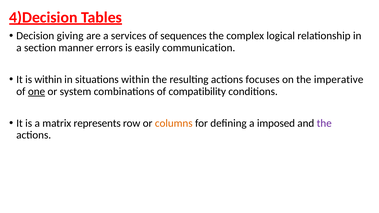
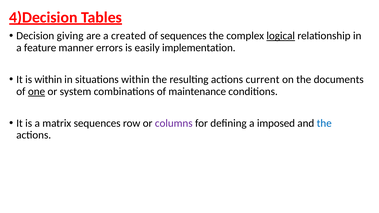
services: services -> created
logical underline: none -> present
section: section -> feature
communication: communication -> implementation
focuses: focuses -> current
imperative: imperative -> documents
compatibility: compatibility -> maintenance
matrix represents: represents -> sequences
columns colour: orange -> purple
the at (324, 123) colour: purple -> blue
